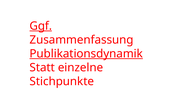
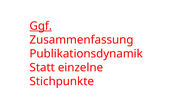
Publikationsdynamik underline: present -> none
